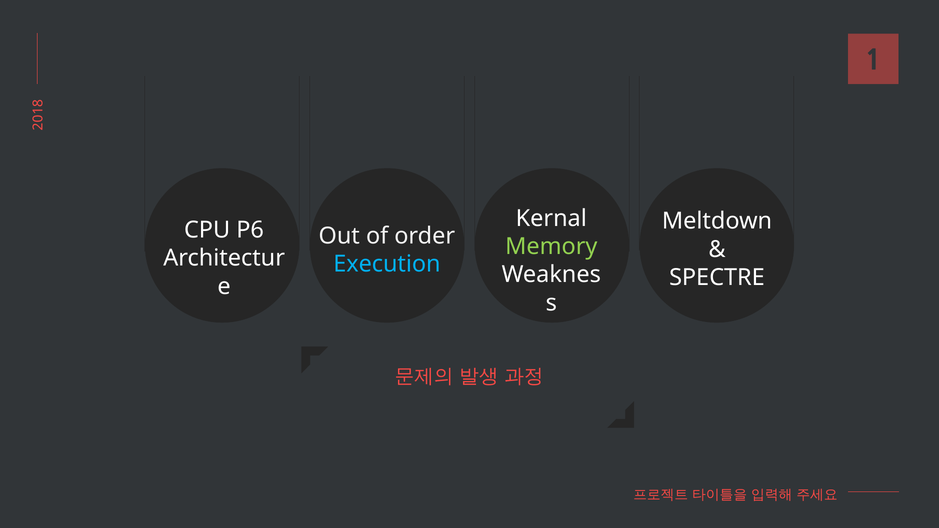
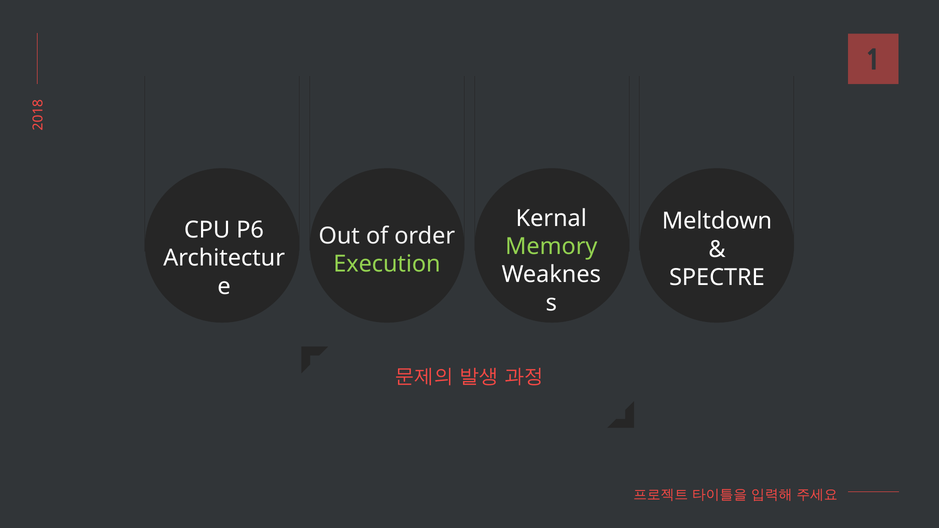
Execution colour: light blue -> light green
